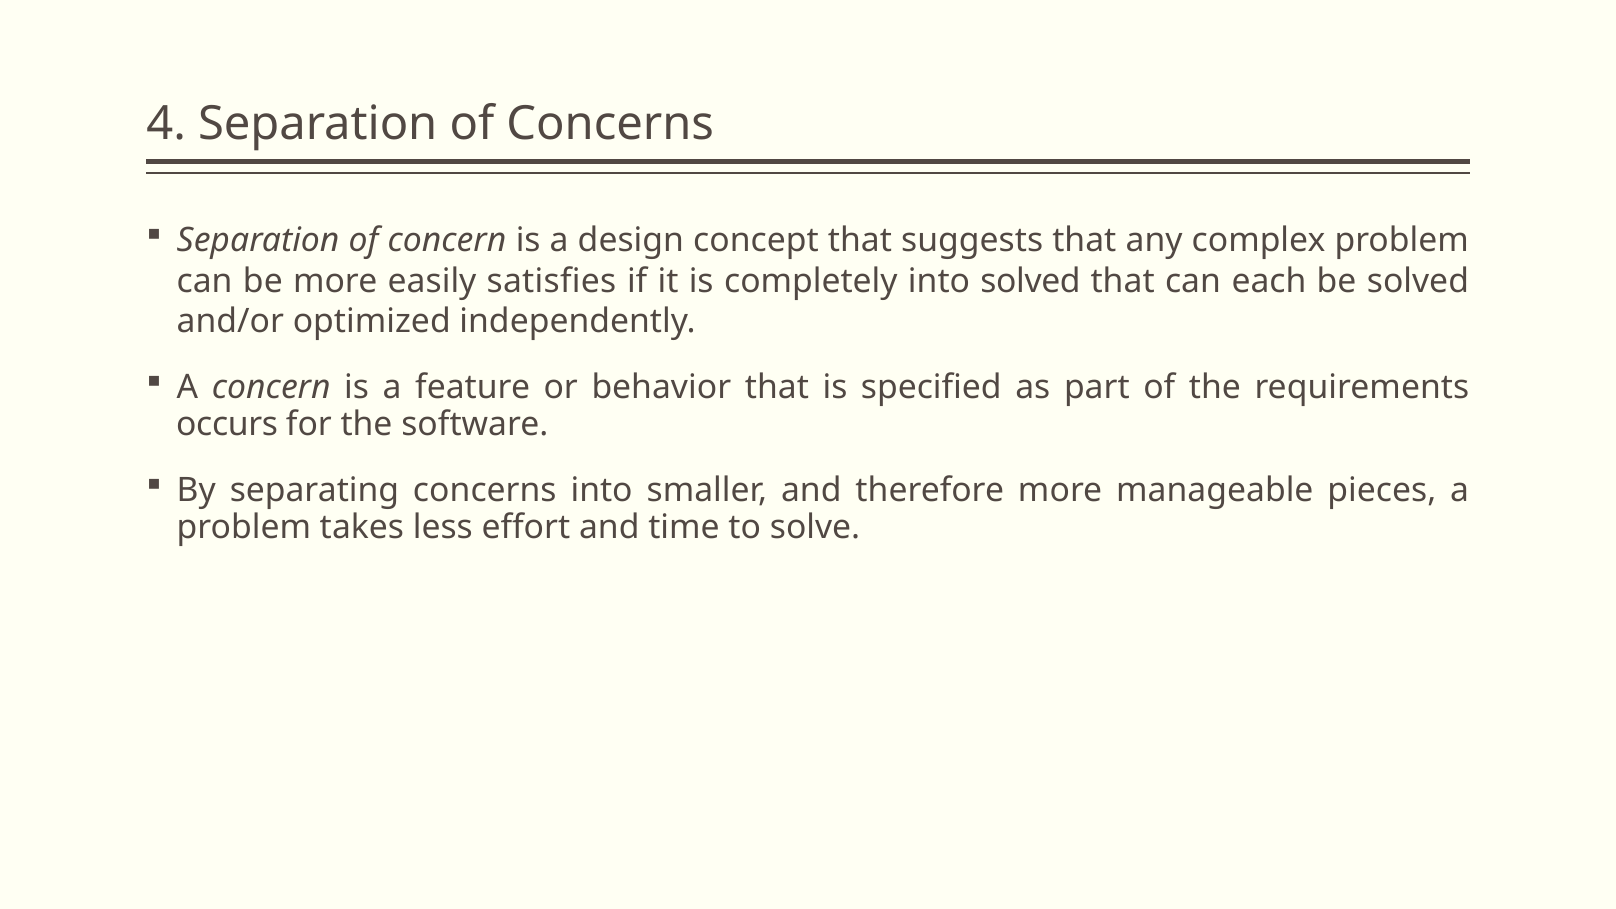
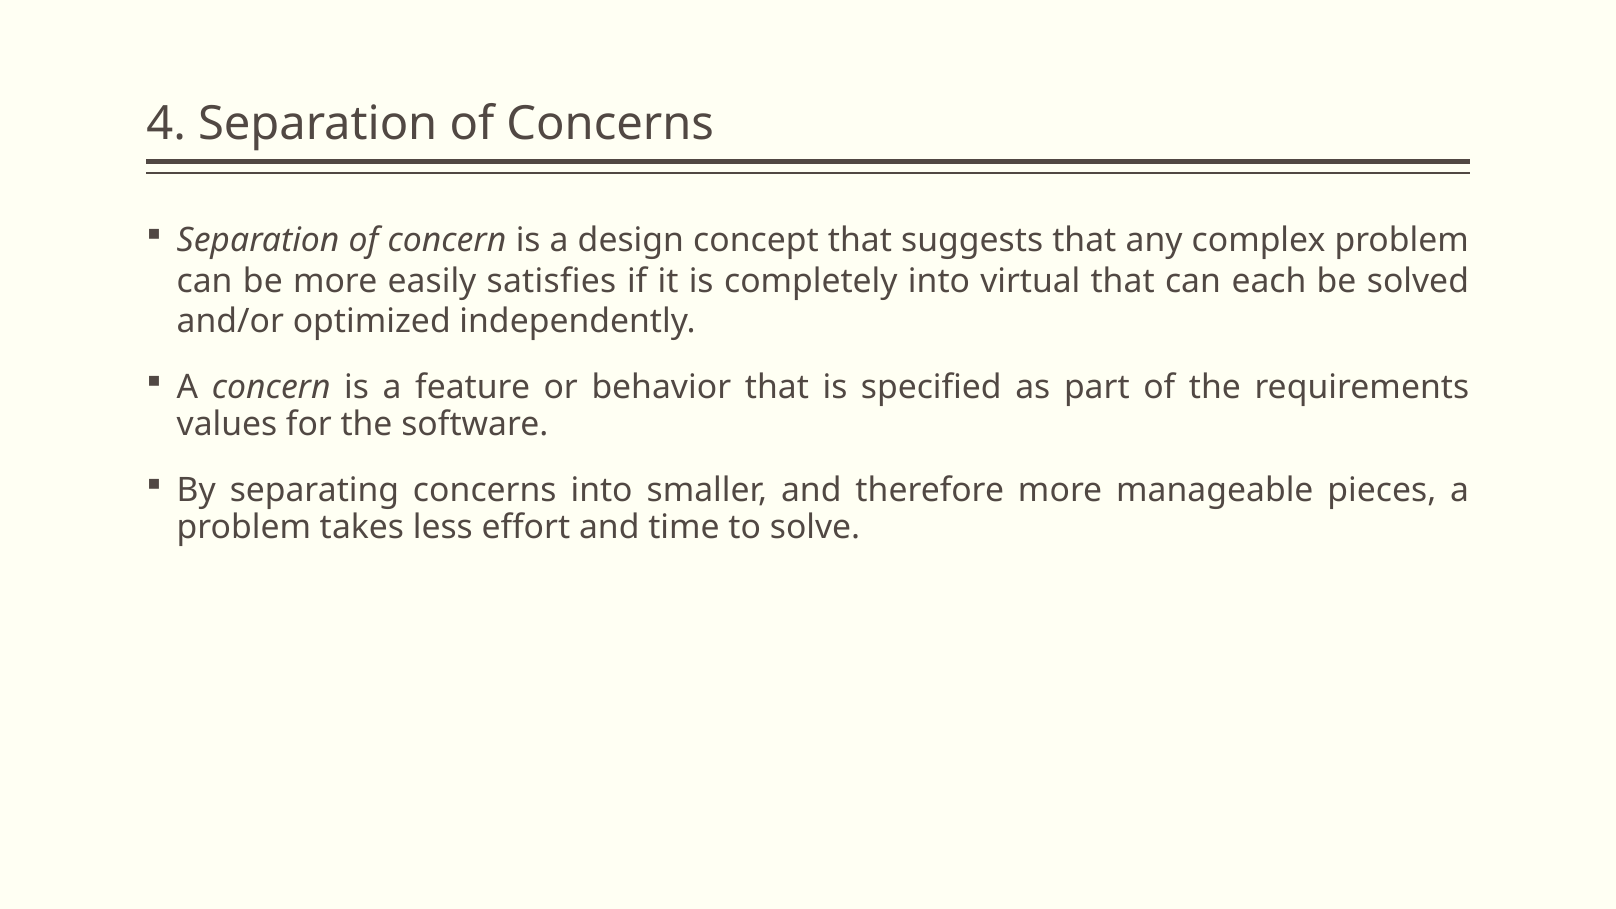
into solved: solved -> virtual
occurs: occurs -> values
